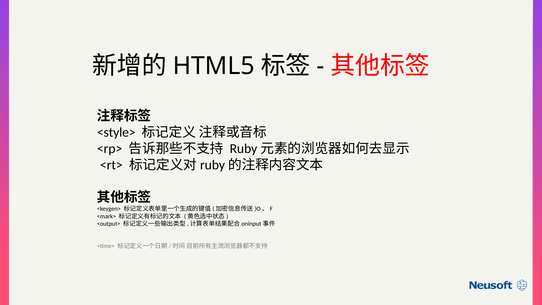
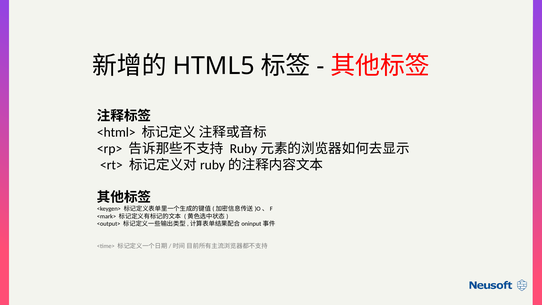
<style>: <style> -> <html>
